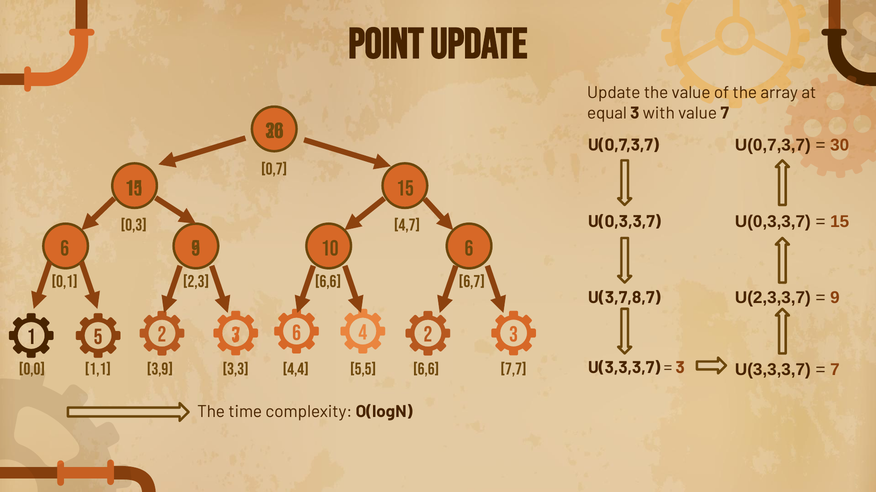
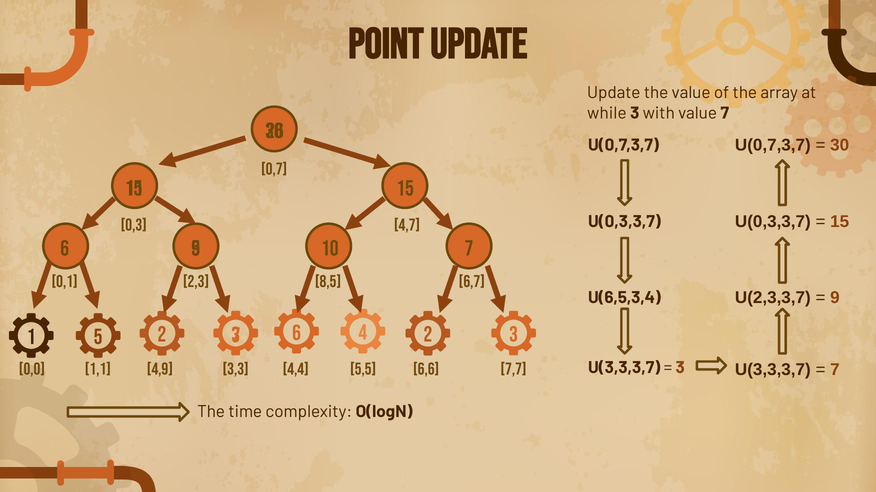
equal: equal -> while
10 6: 6 -> 7
2,3 6,6: 6,6 -> 8,5
U(3,7,8,7: U(3,7,8,7 -> U(6,5,3,4
3,9: 3,9 -> 4,9
